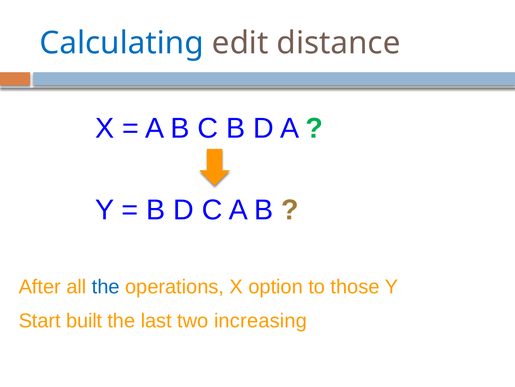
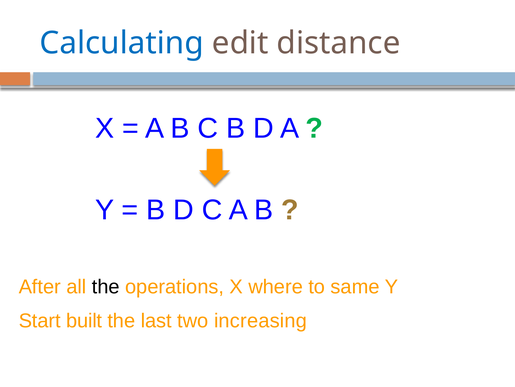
the at (106, 286) colour: blue -> black
option: option -> where
those: those -> same
